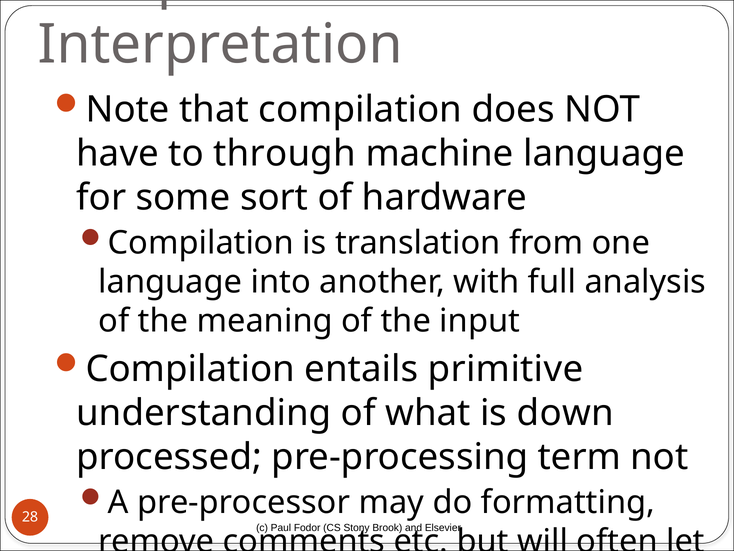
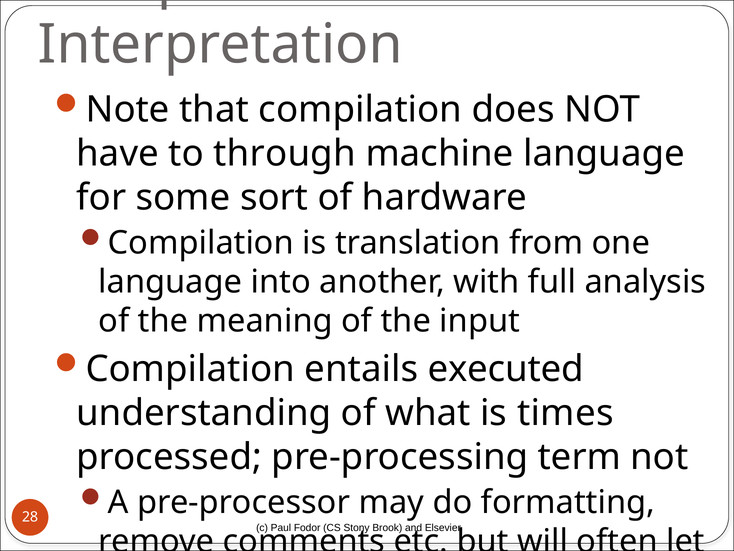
primitive: primitive -> executed
down: down -> times
